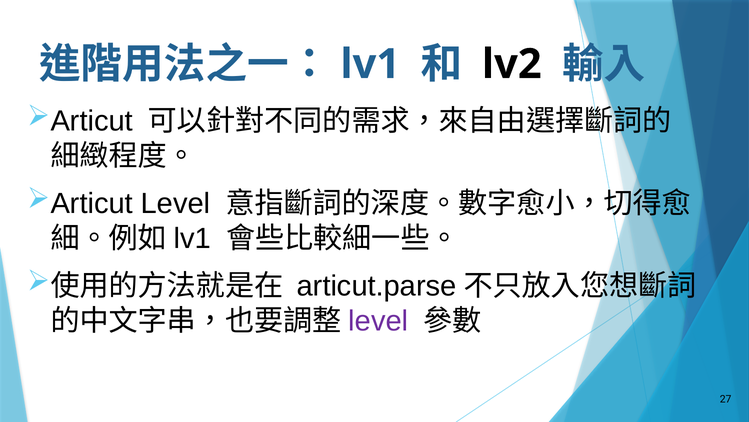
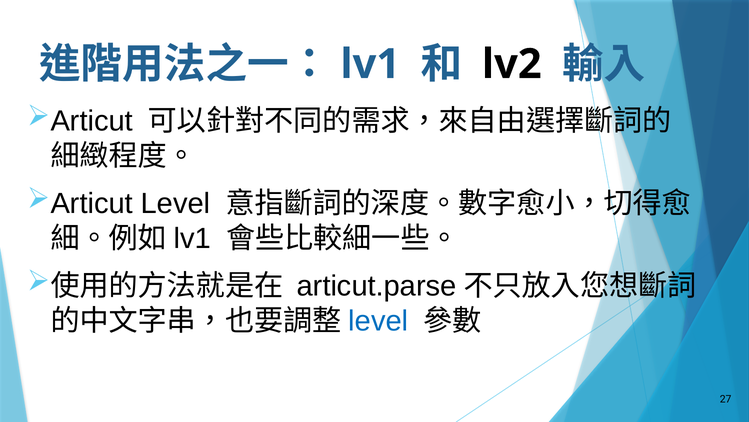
level at (378, 321) colour: purple -> blue
